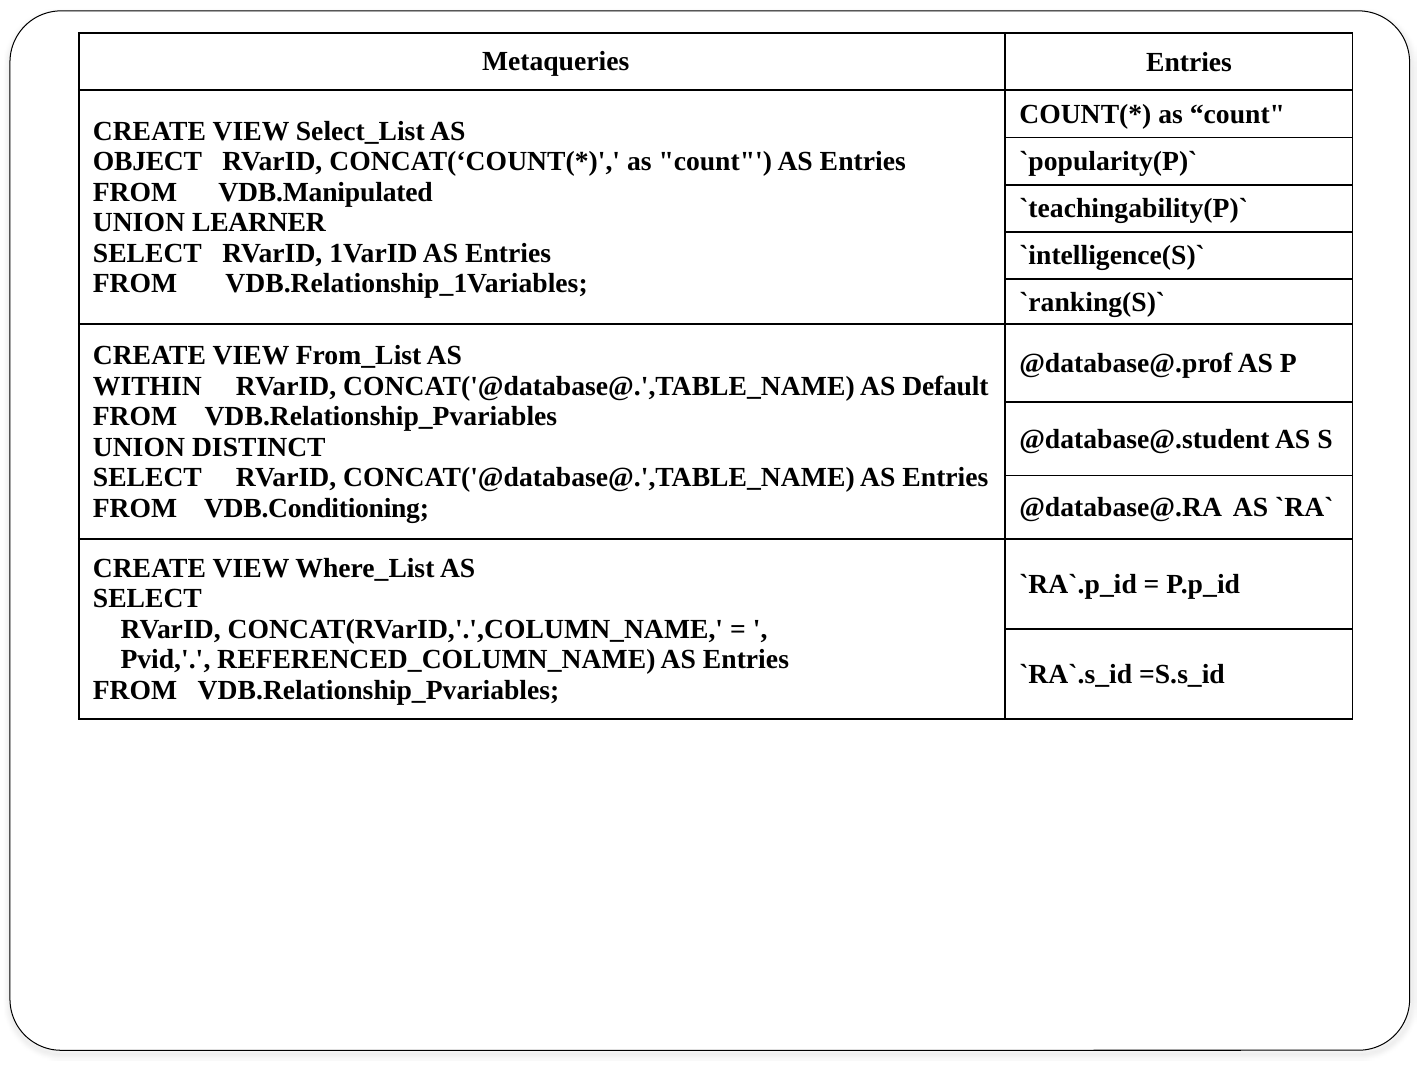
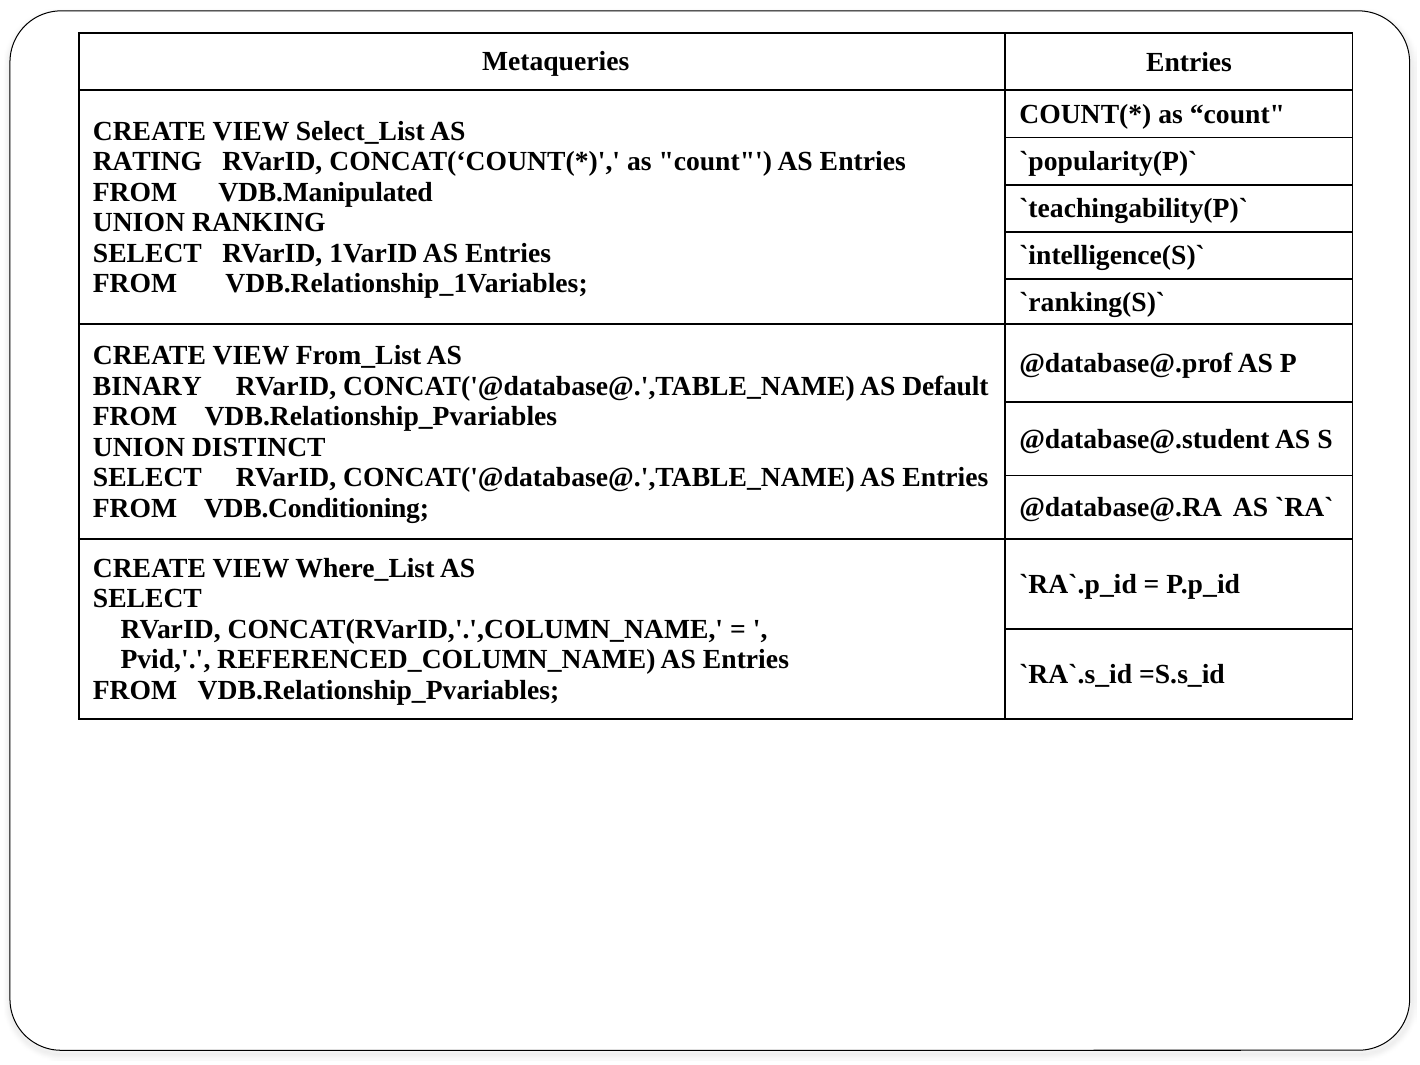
OBJECT: OBJECT -> RATING
LEARNER: LEARNER -> RANKING
WITHIN: WITHIN -> BINARY
